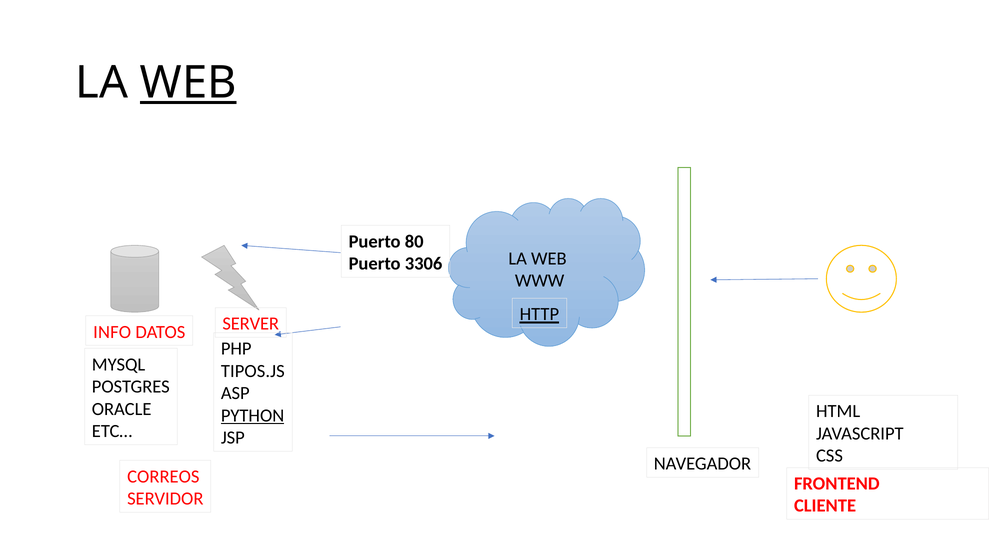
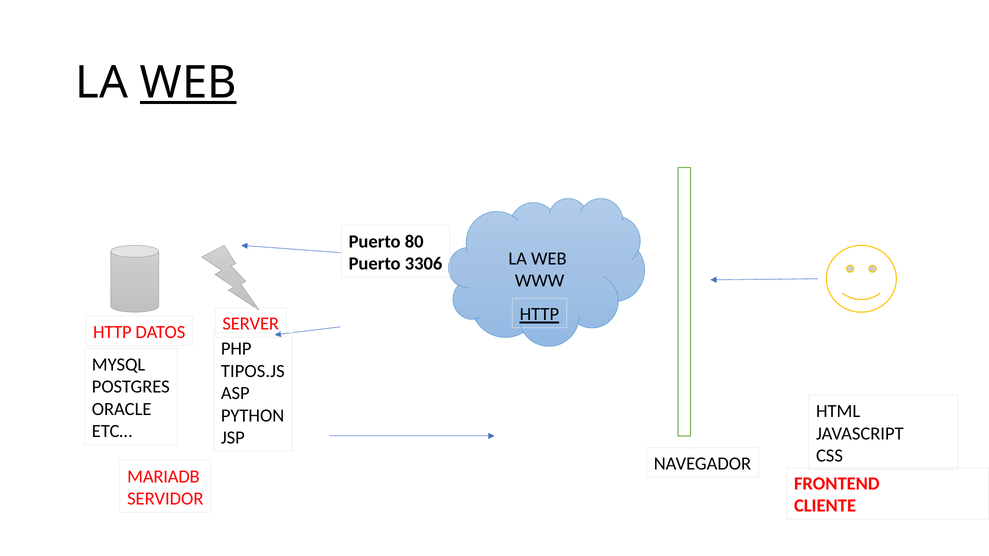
INFO at (112, 332): INFO -> HTTP
PYTHON underline: present -> none
CORREOS: CORREOS -> MARIADB
